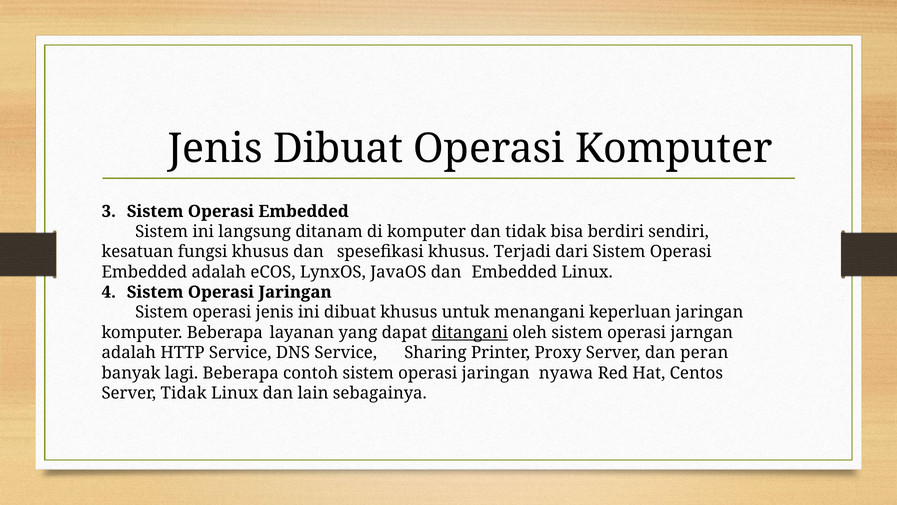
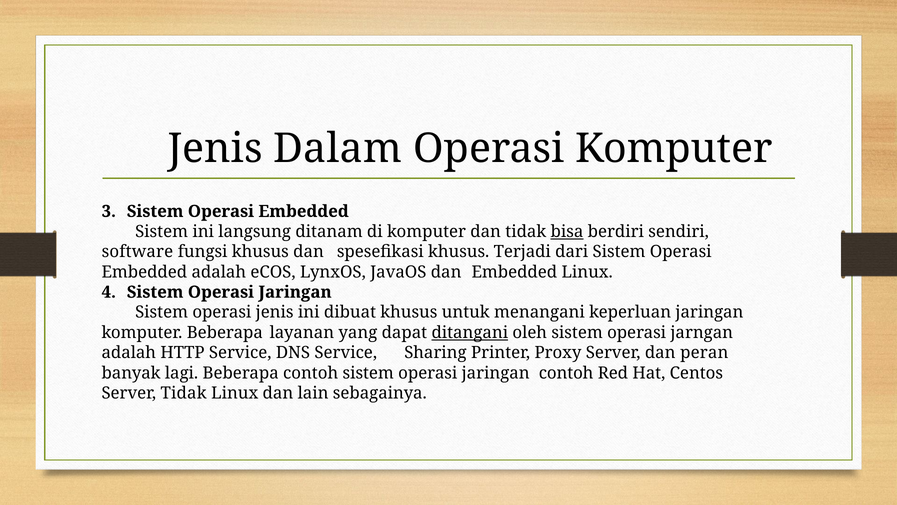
Jenis Dibuat: Dibuat -> Dalam
bisa underline: none -> present
kesatuan: kesatuan -> software
jaringan nyawa: nyawa -> contoh
